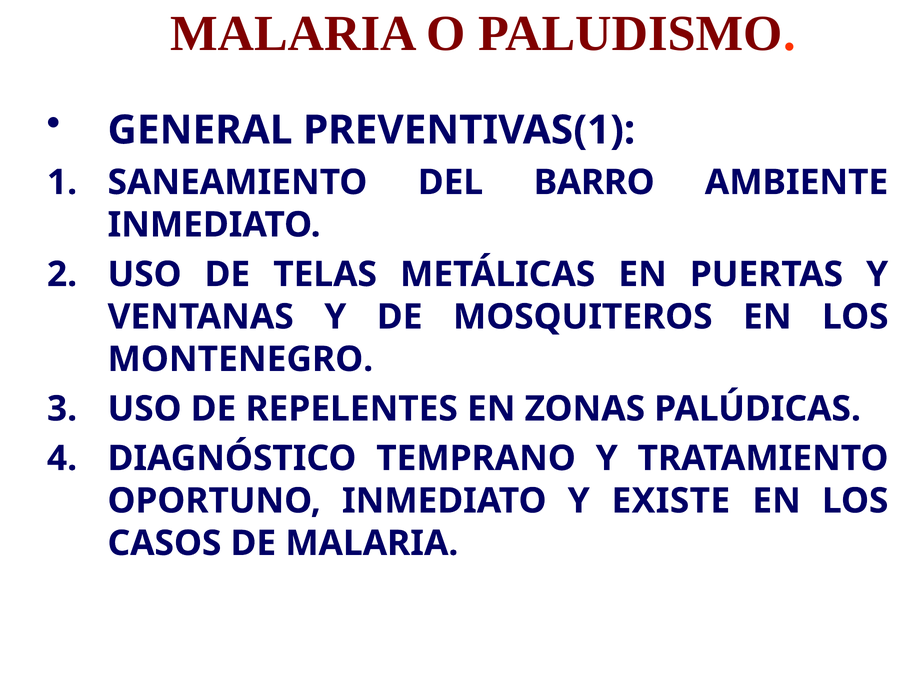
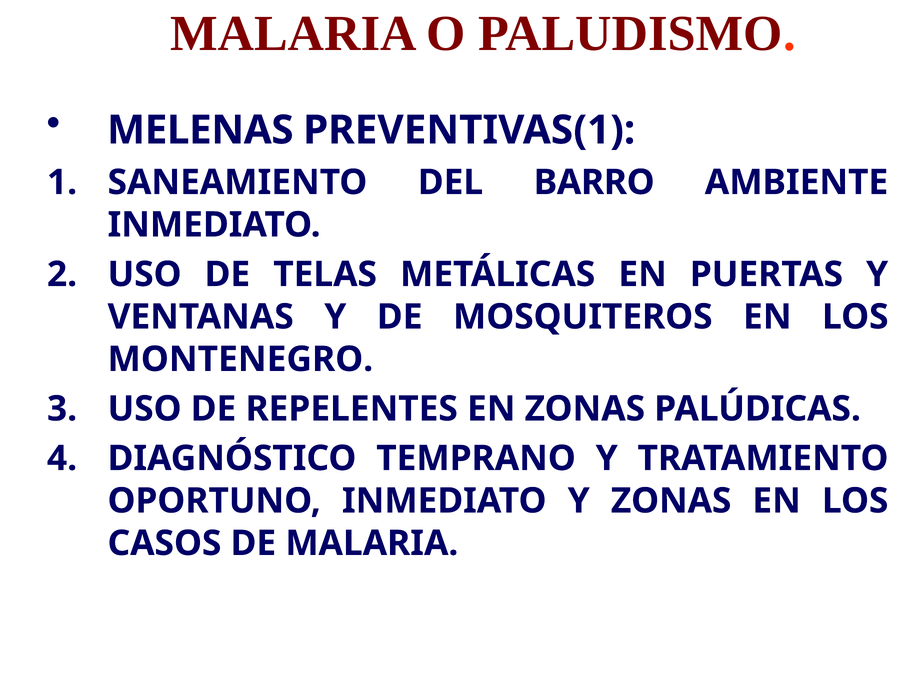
GENERAL: GENERAL -> MELENAS
Y EXISTE: EXISTE -> ZONAS
